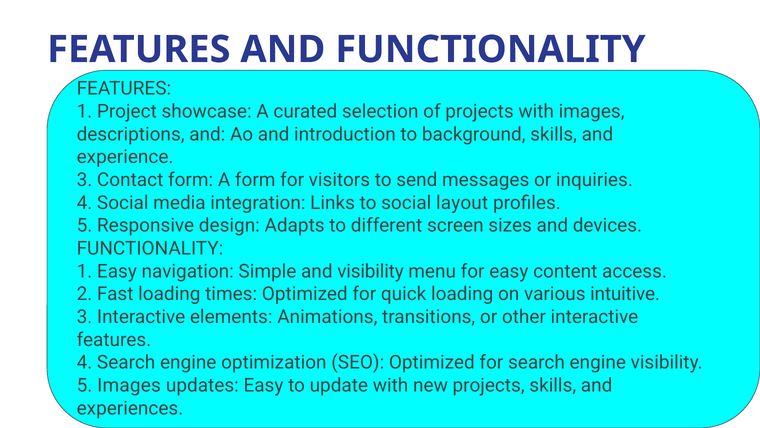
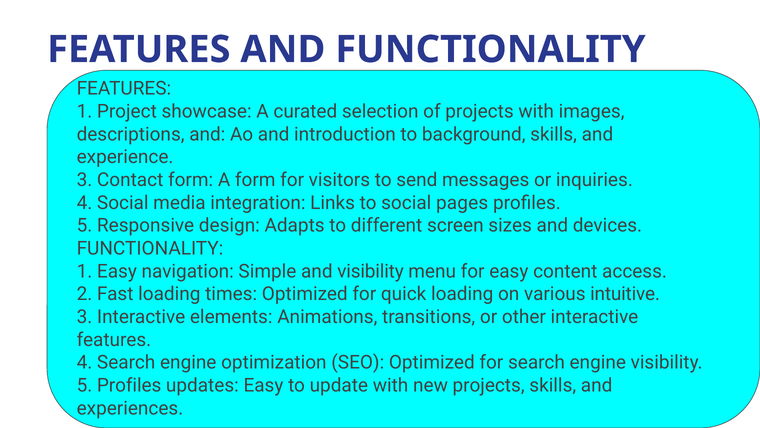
layout: layout -> pages
5 Images: Images -> Profiles
